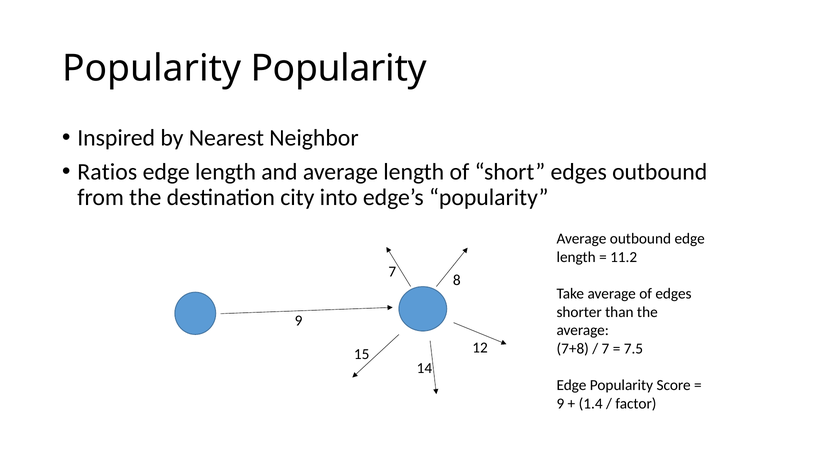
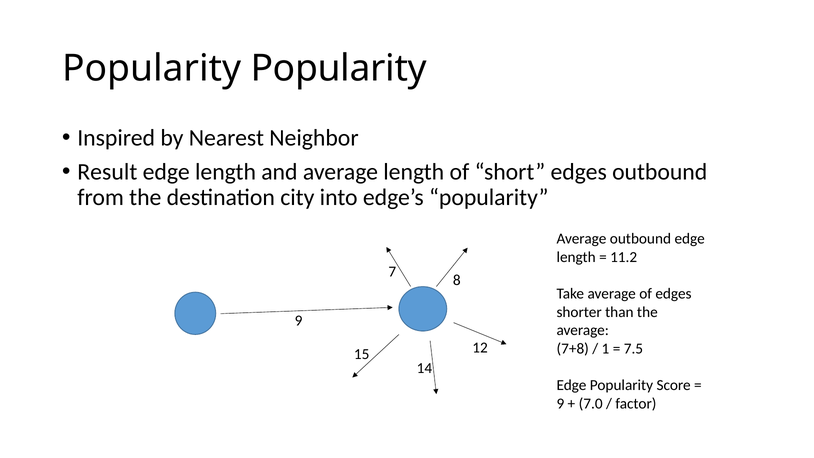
Ratios: Ratios -> Result
7 at (605, 349): 7 -> 1
1.4: 1.4 -> 7.0
